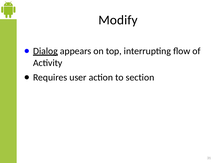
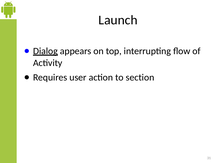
Modify: Modify -> Launch
